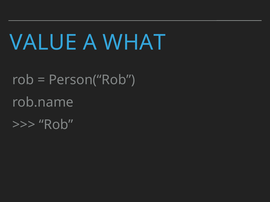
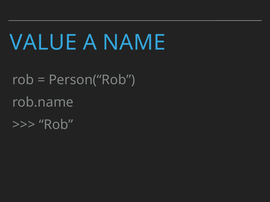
WHAT: WHAT -> NAME
